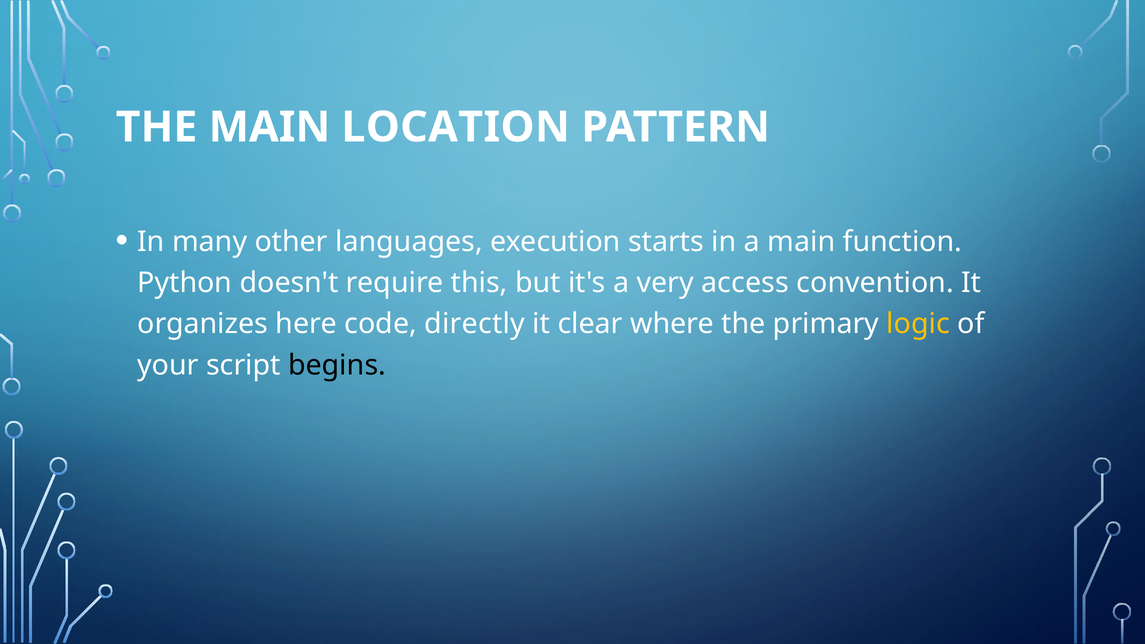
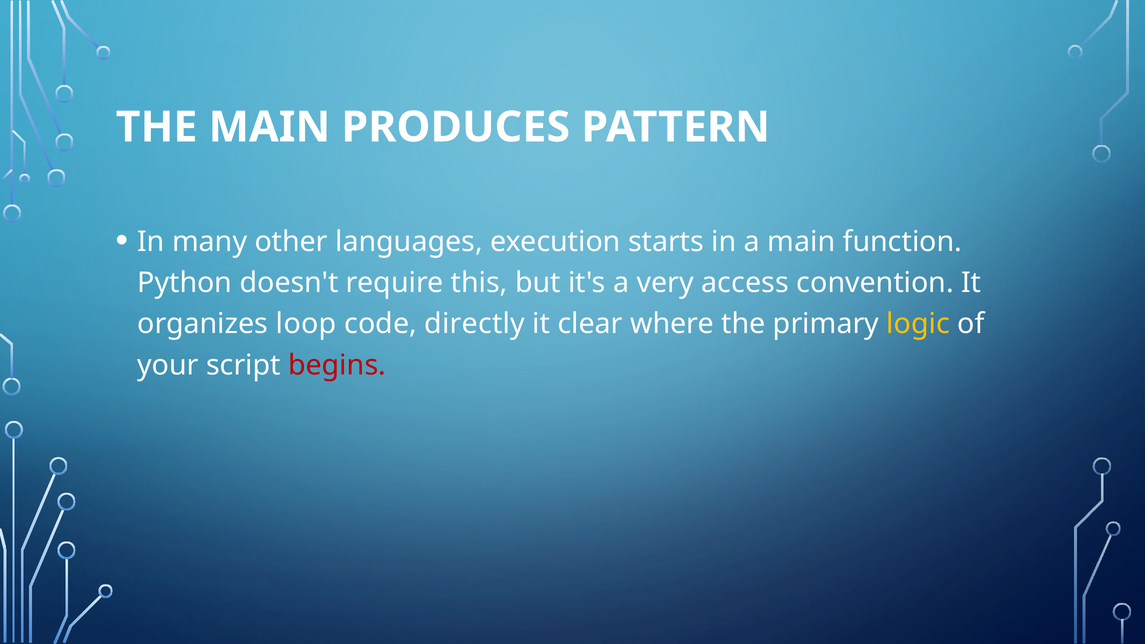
LOCATION: LOCATION -> PRODUCES
here: here -> loop
begins colour: black -> red
